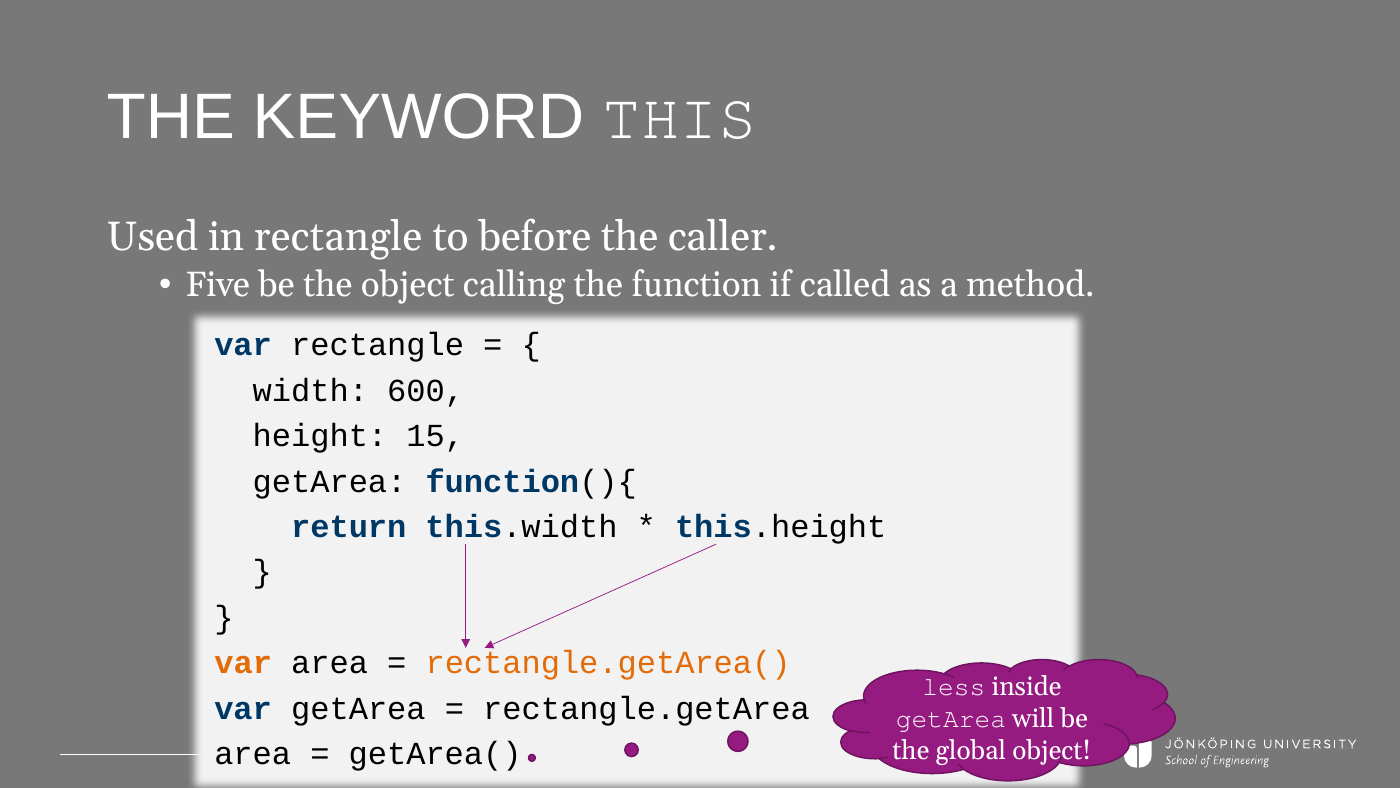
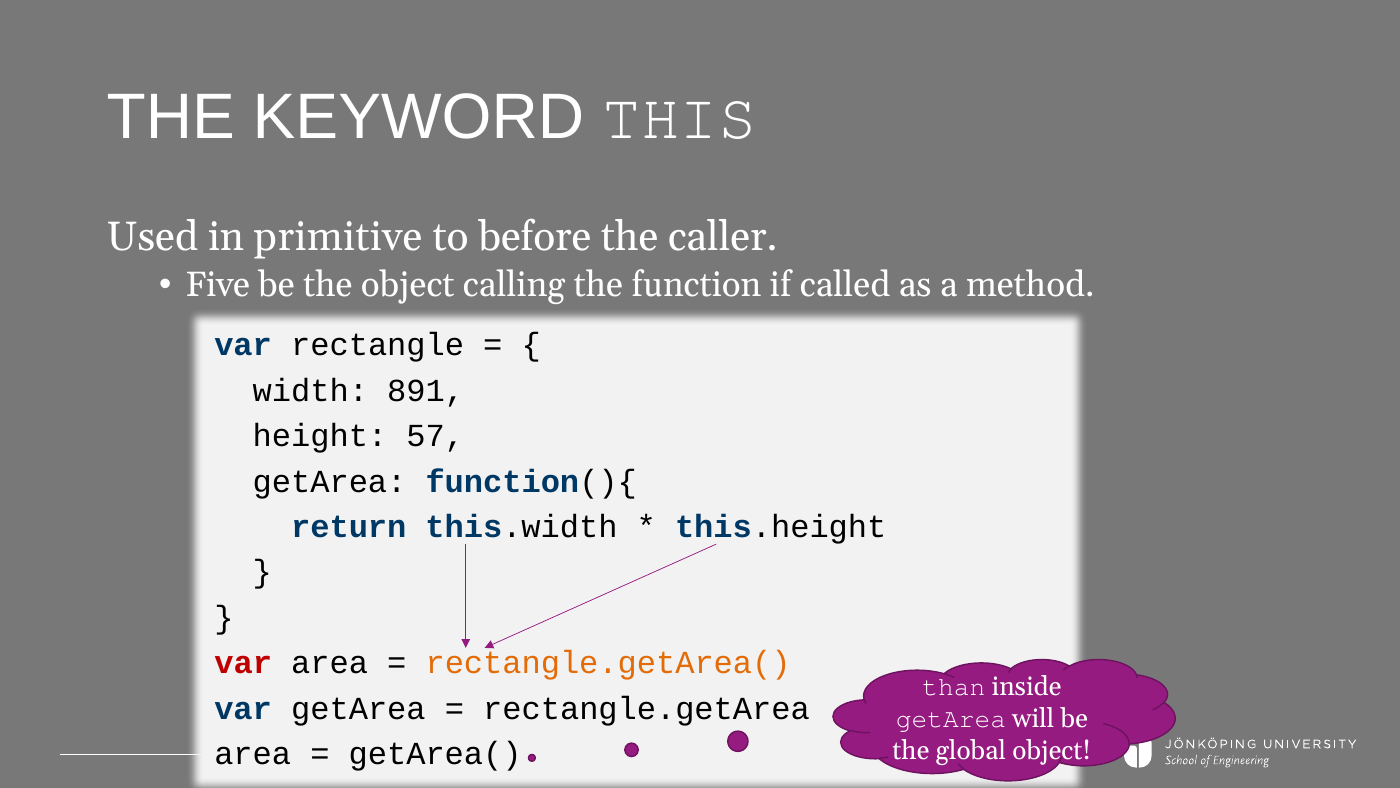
in rectangle: rectangle -> primitive
600: 600 -> 891
15: 15 -> 57
var at (243, 663) colour: orange -> red
less: less -> than
